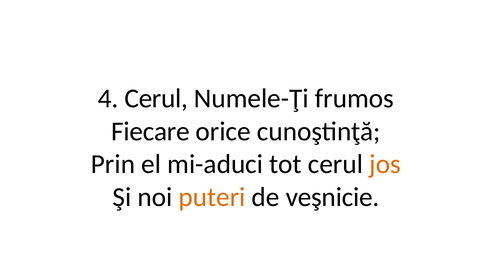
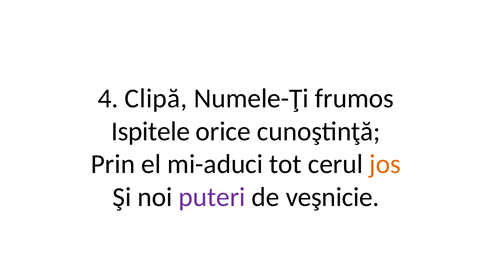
4 Cerul: Cerul -> Clipă
Fiecare: Fiecare -> Ispitele
puteri colour: orange -> purple
